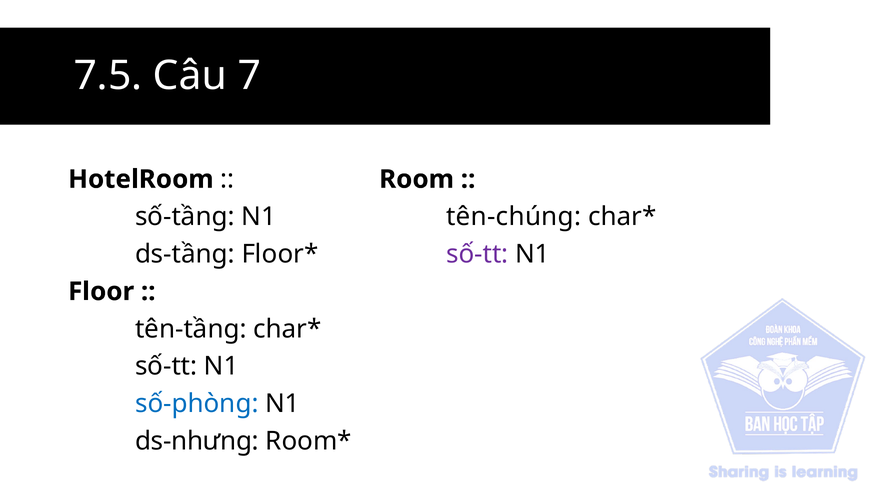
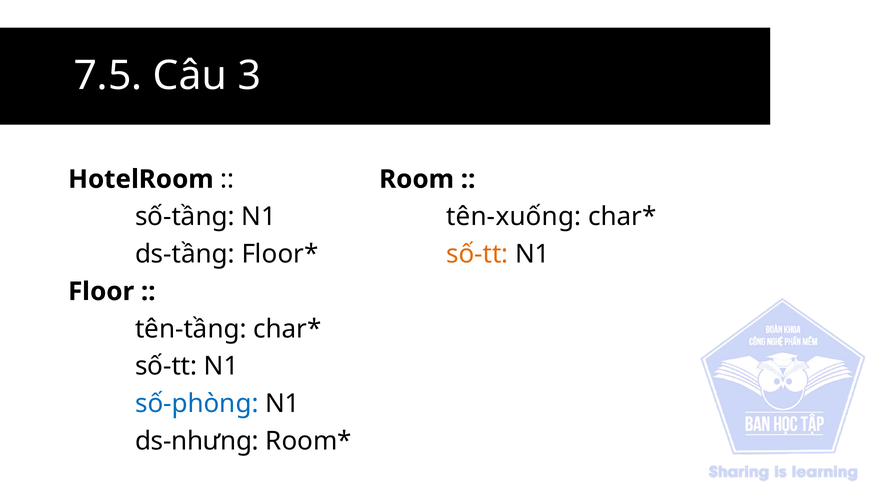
7: 7 -> 3
tên-chúng: tên-chúng -> tên-xuống
số-tt at (477, 254) colour: purple -> orange
